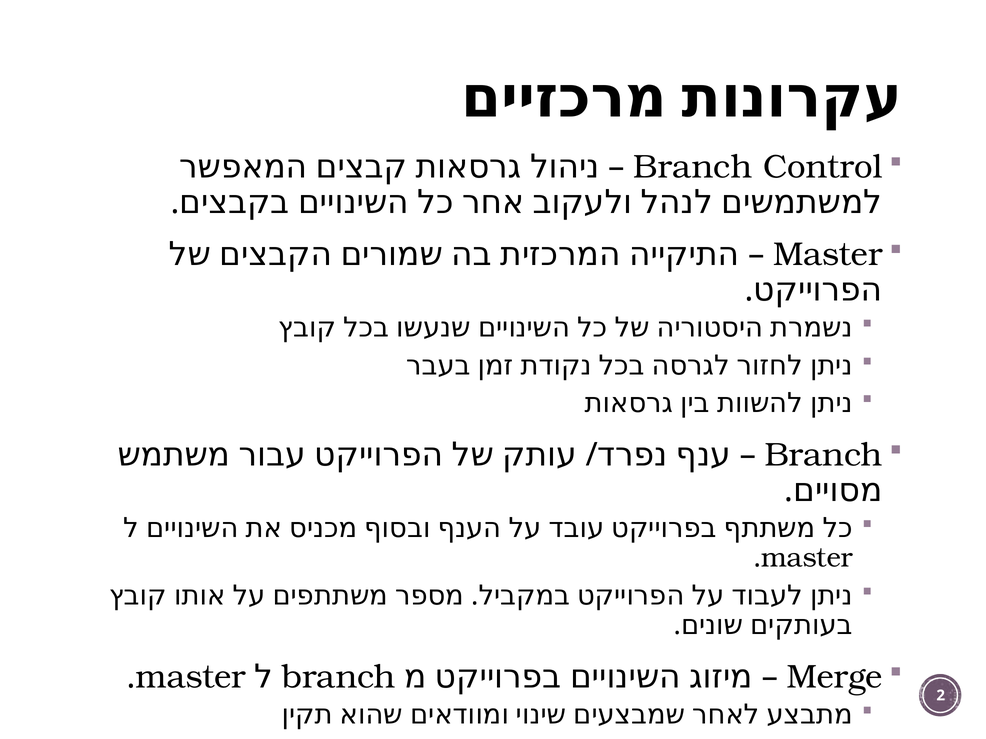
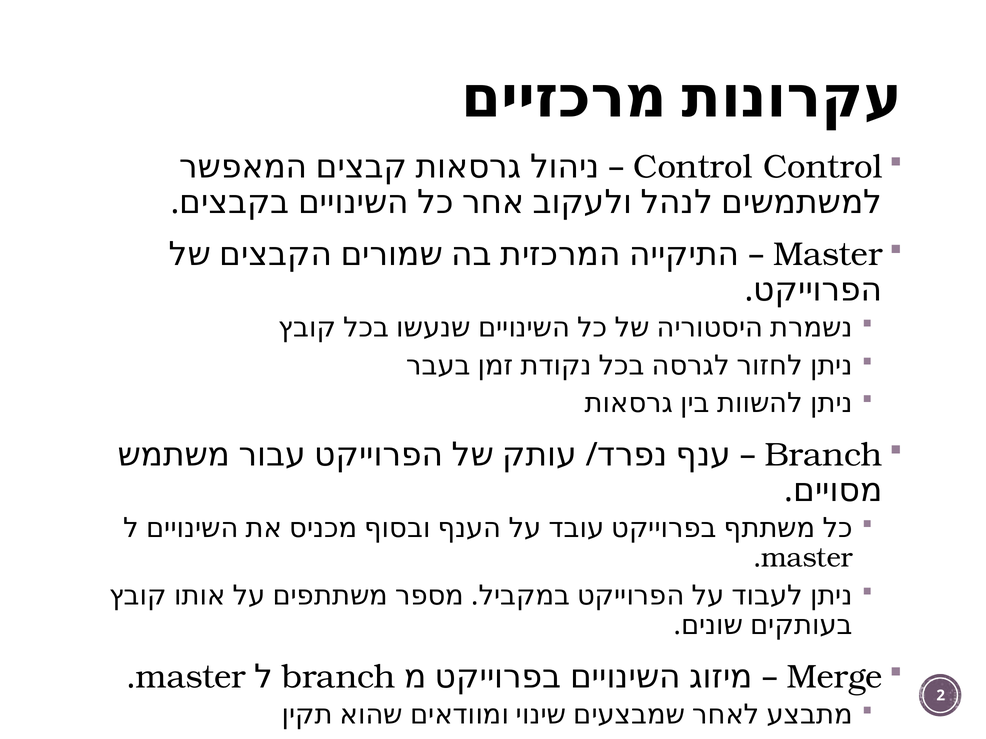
Branch at (693, 167): Branch -> Control
